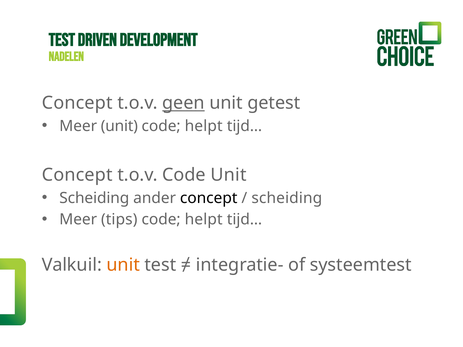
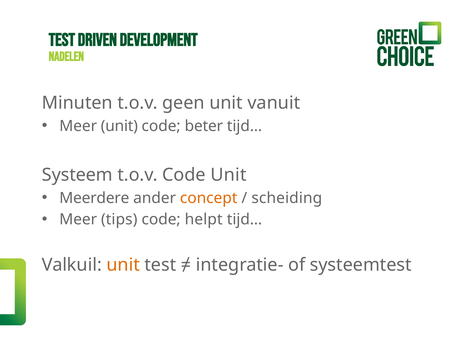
Concept at (77, 103): Concept -> Minuten
geen underline: present -> none
getest: getest -> vanuit
helpt at (204, 126): helpt -> beter
Concept at (77, 175): Concept -> Systeem
Scheiding at (94, 198): Scheiding -> Meerdere
concept at (209, 198) colour: black -> orange
